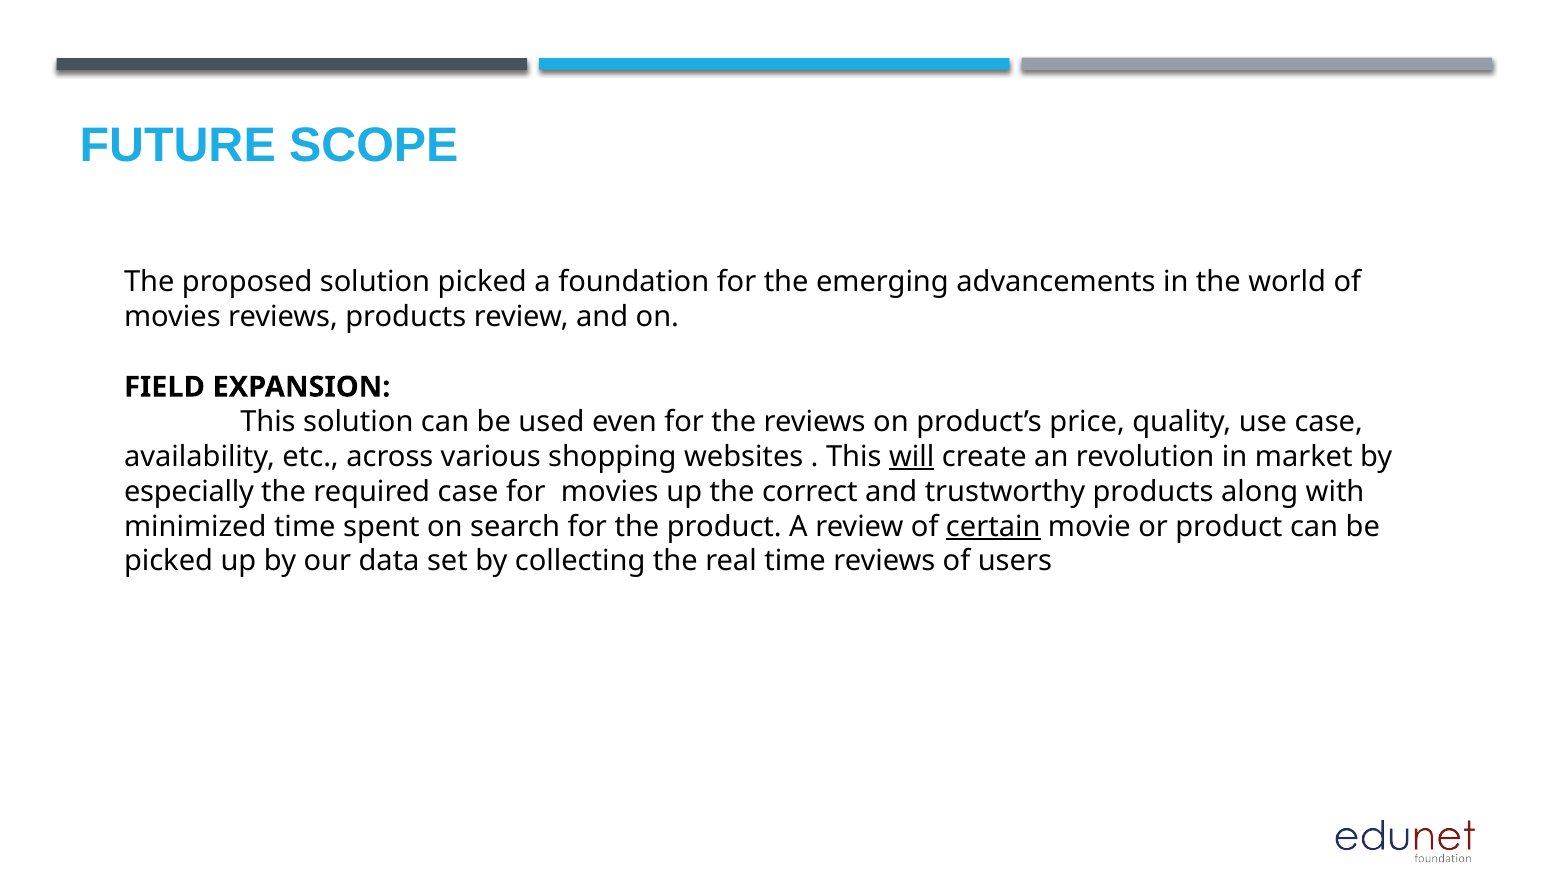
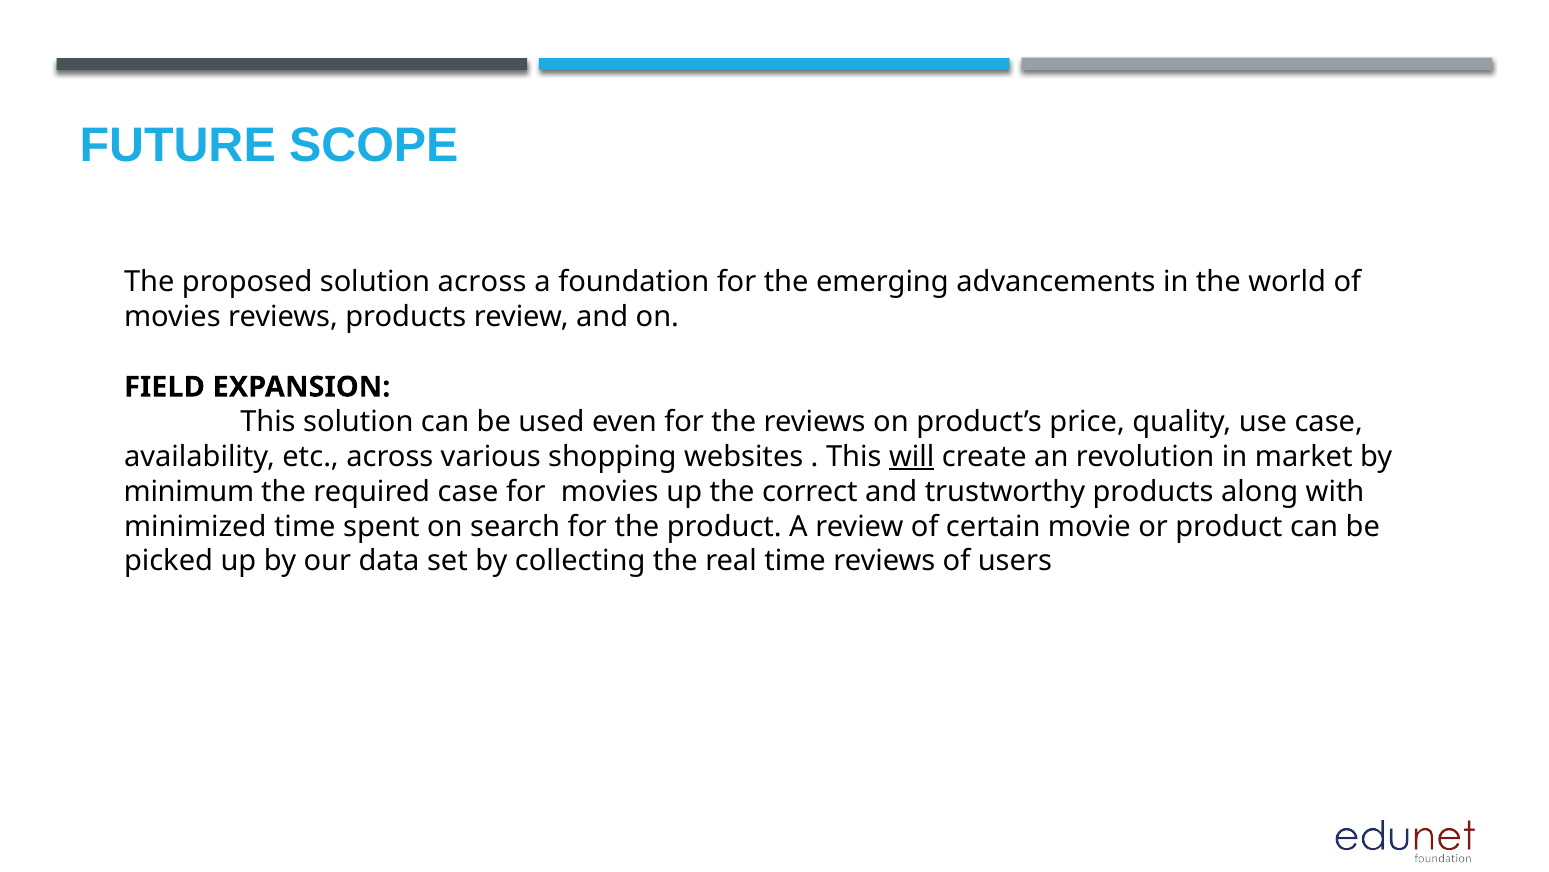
solution picked: picked -> across
especially: especially -> minimum
certain underline: present -> none
